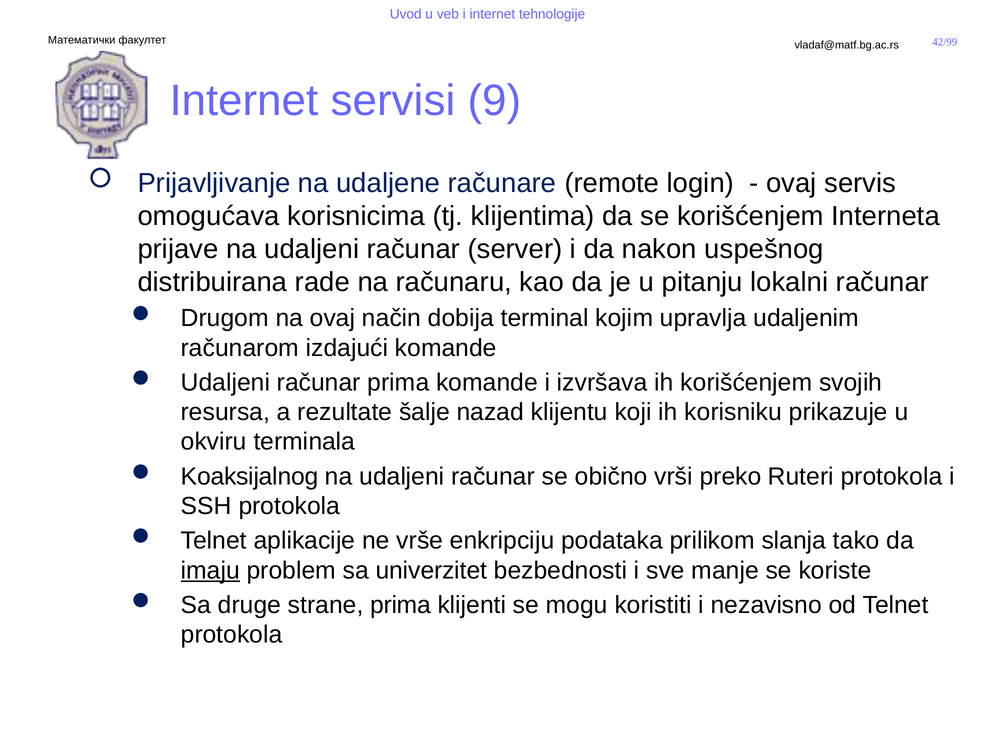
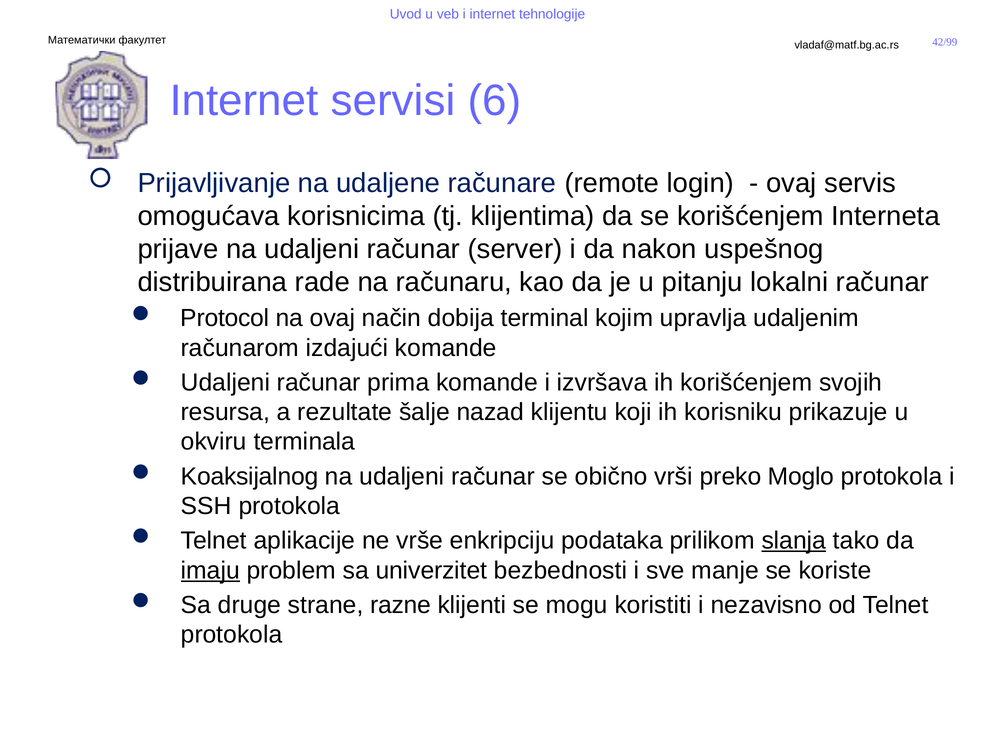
9: 9 -> 6
Drugom: Drugom -> Protocol
Ruteri: Ruteri -> Moglo
slanja underline: none -> present
strane prima: prima -> razne
